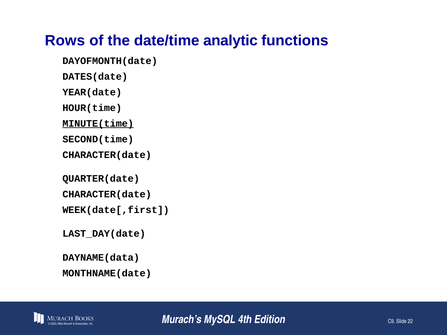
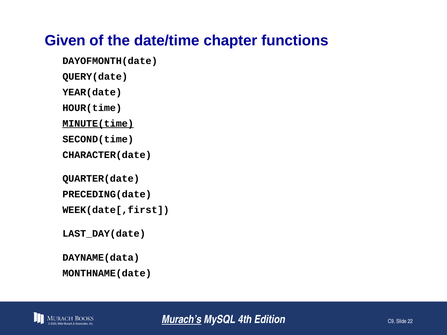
Rows: Rows -> Given
analytic: analytic -> chapter
DATES(date: DATES(date -> QUERY(date
CHARACTER(date at (107, 194): CHARACTER(date -> PRECEDING(date
Murach’s underline: none -> present
